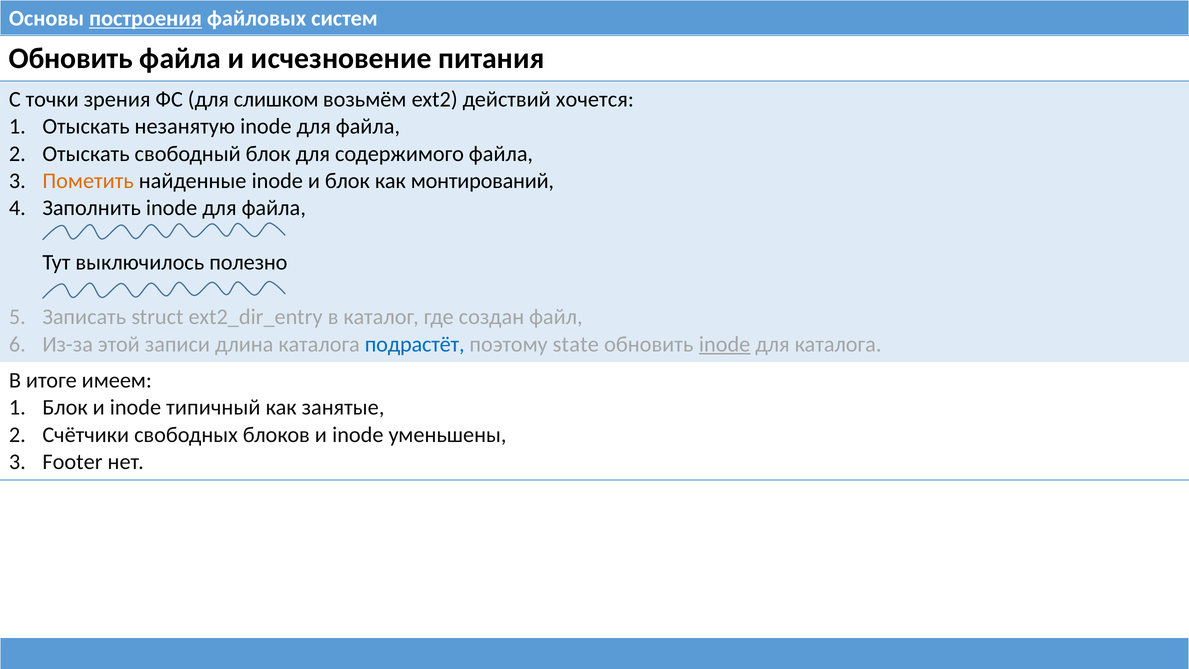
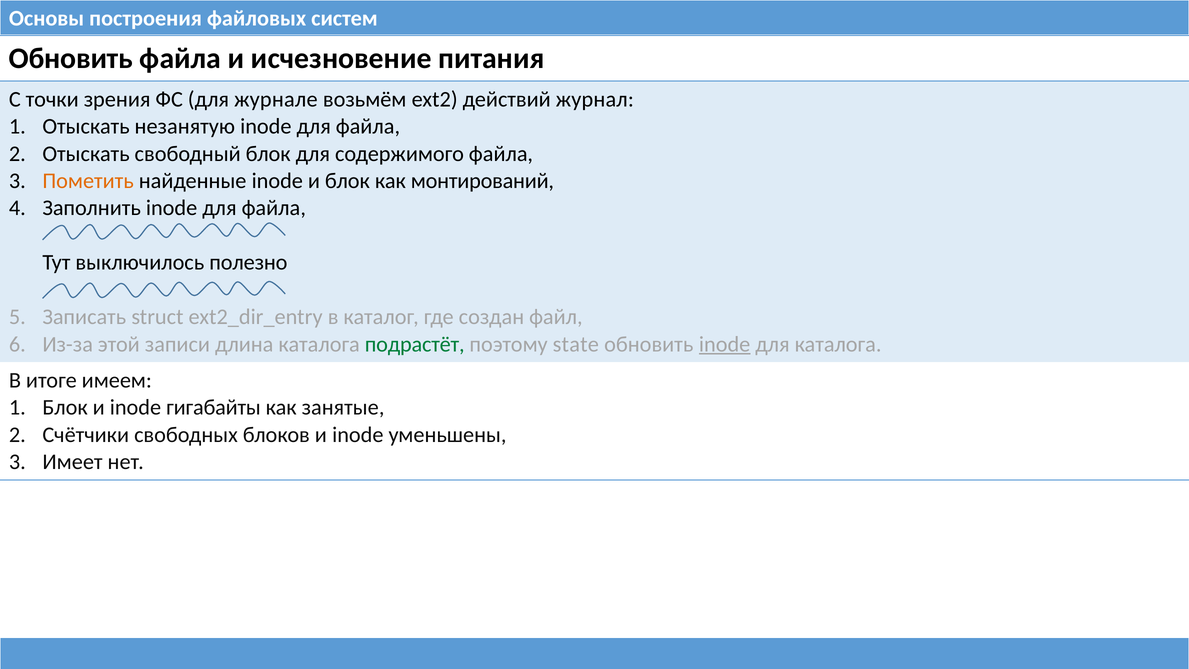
построения underline: present -> none
слишком: слишком -> журнале
хочется: хочется -> журнал
подрастёт colour: blue -> green
типичный: типичный -> гигабайты
Footer: Footer -> Имеет
